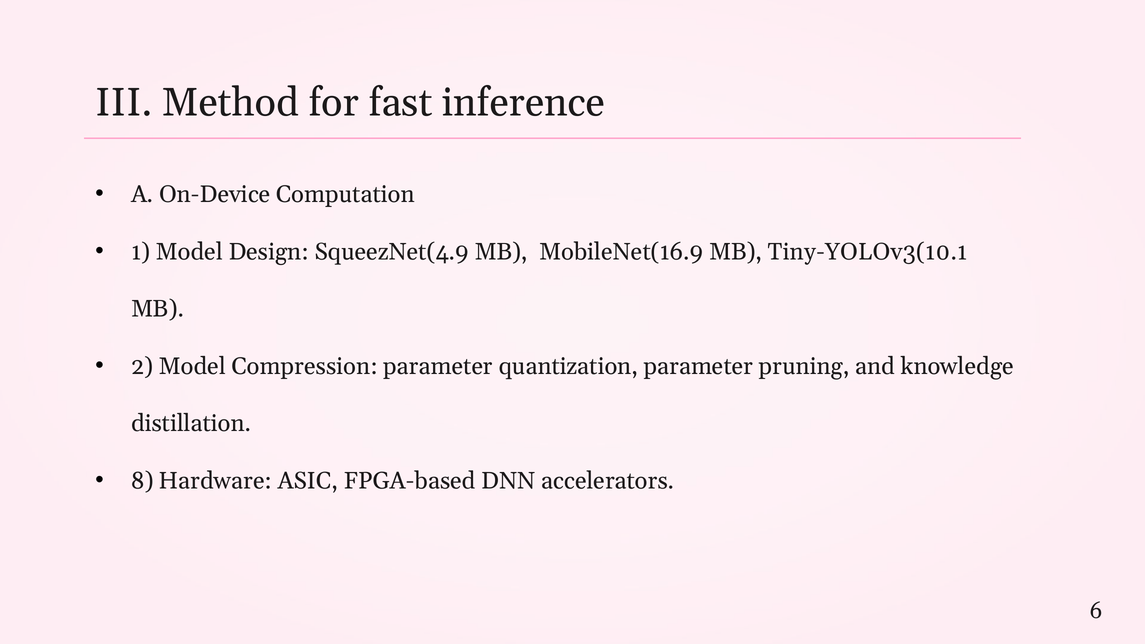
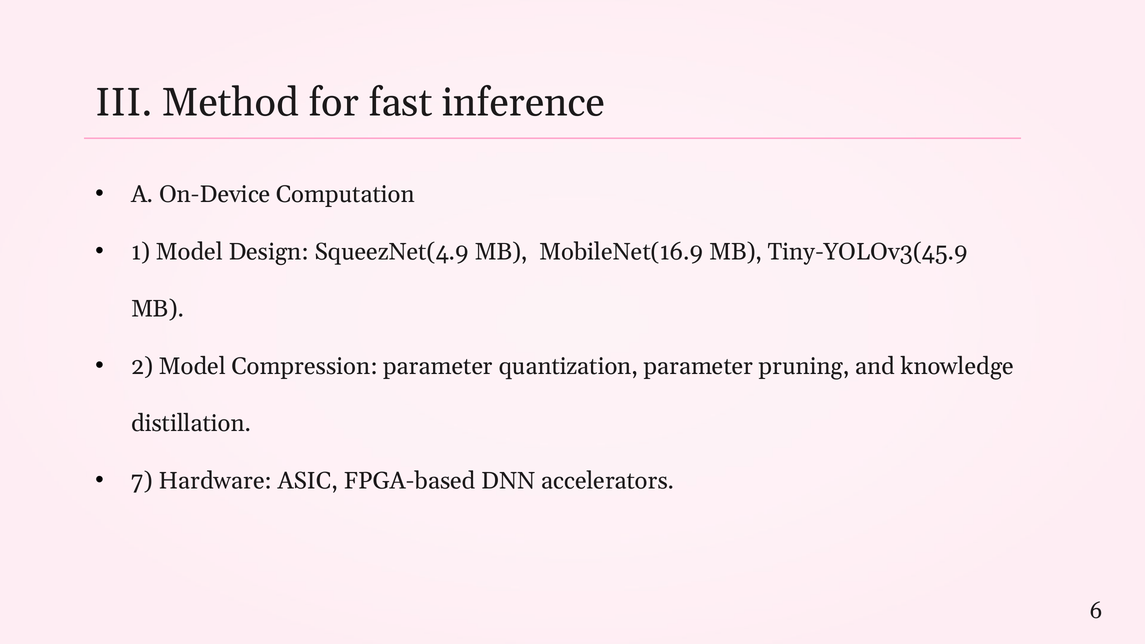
Tiny-YOLOv3(10.1: Tiny-YOLOv3(10.1 -> Tiny-YOLOv3(45.9
8: 8 -> 7
